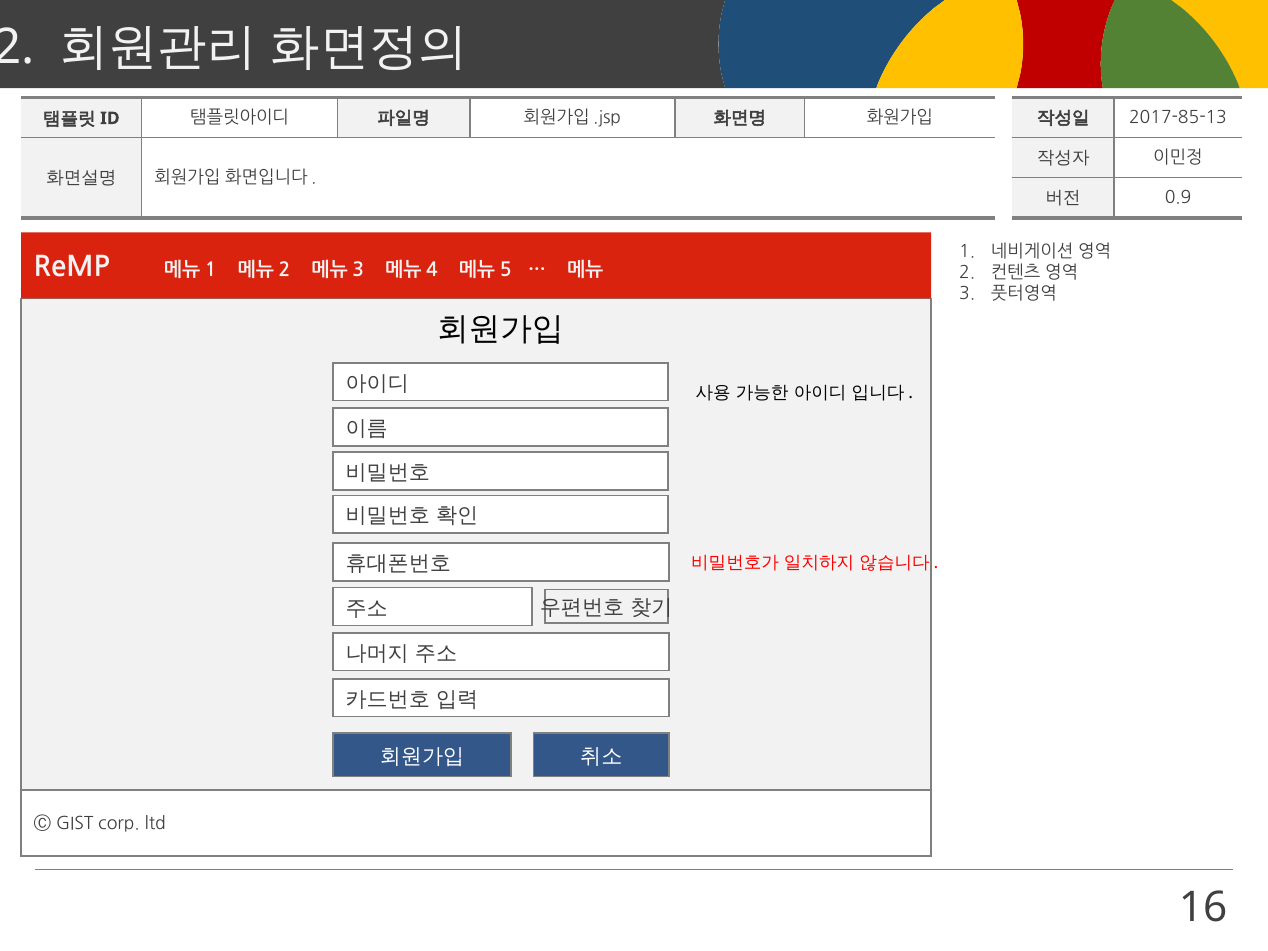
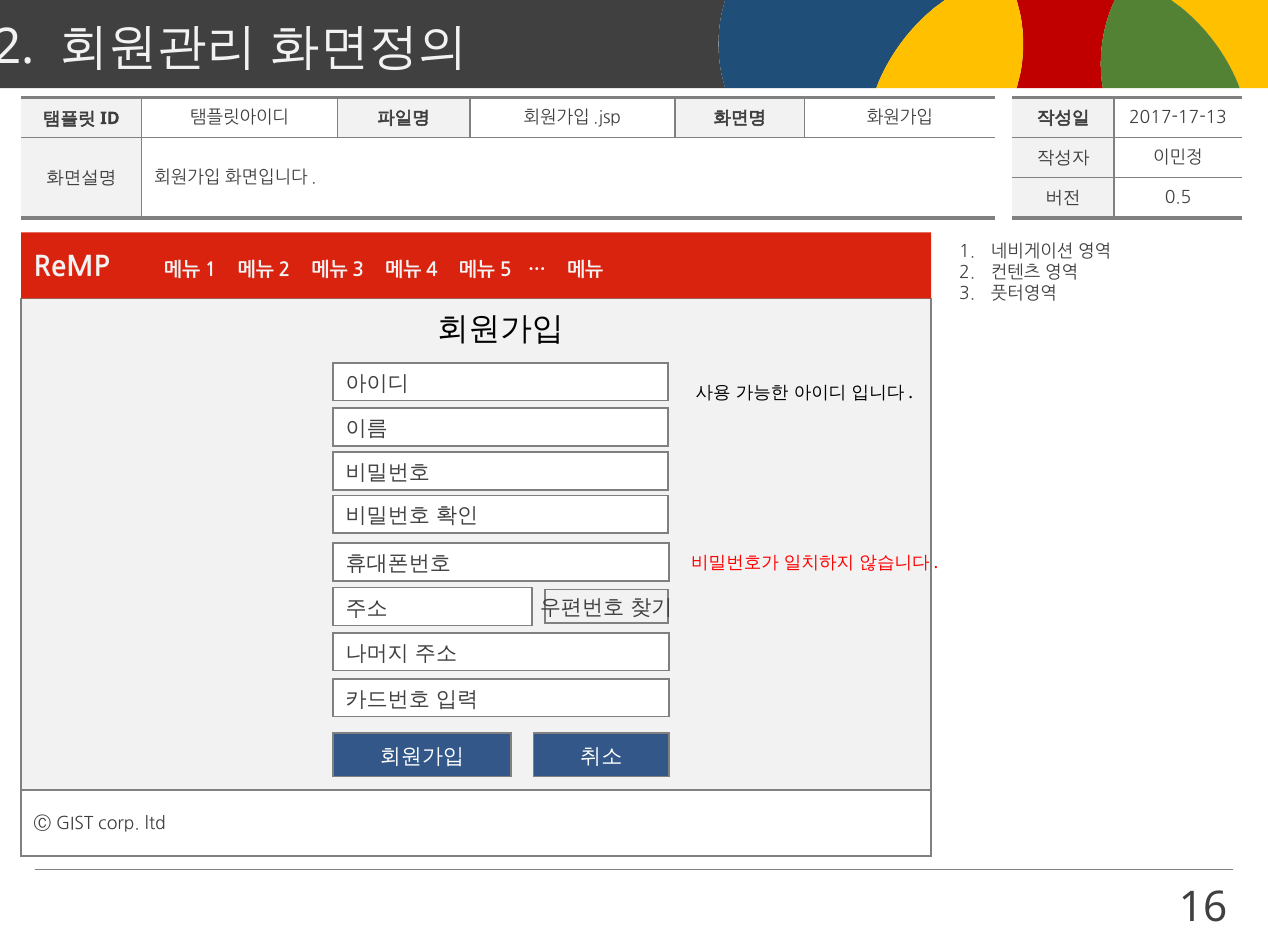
2017-85-13: 2017-85-13 -> 2017-17-13
0.9: 0.9 -> 0.5
